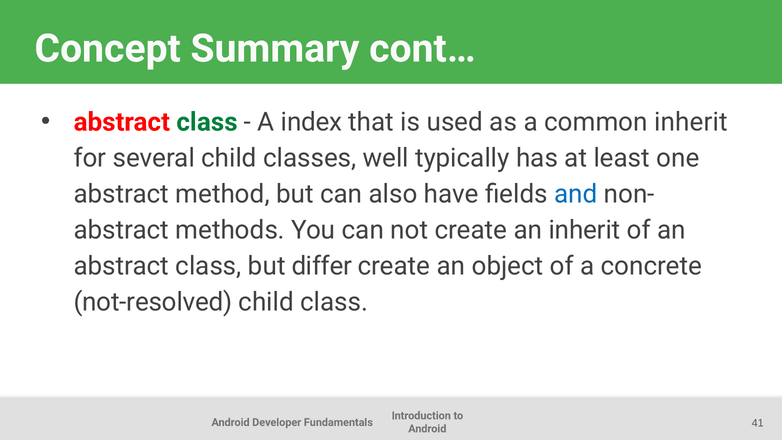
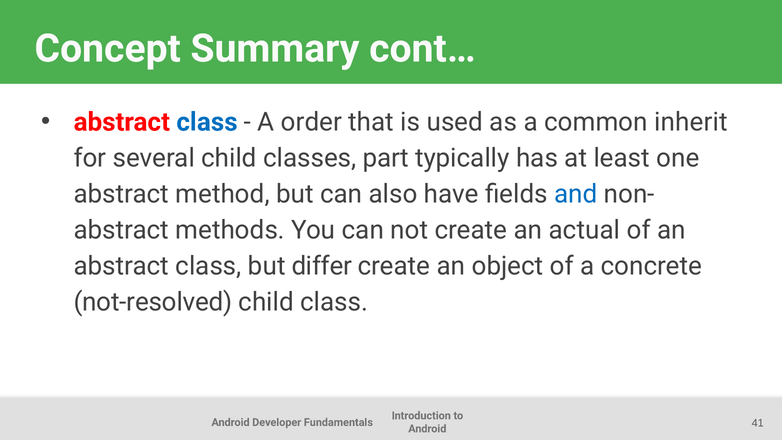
class at (207, 122) colour: green -> blue
index: index -> order
well: well -> part
an inherit: inherit -> actual
